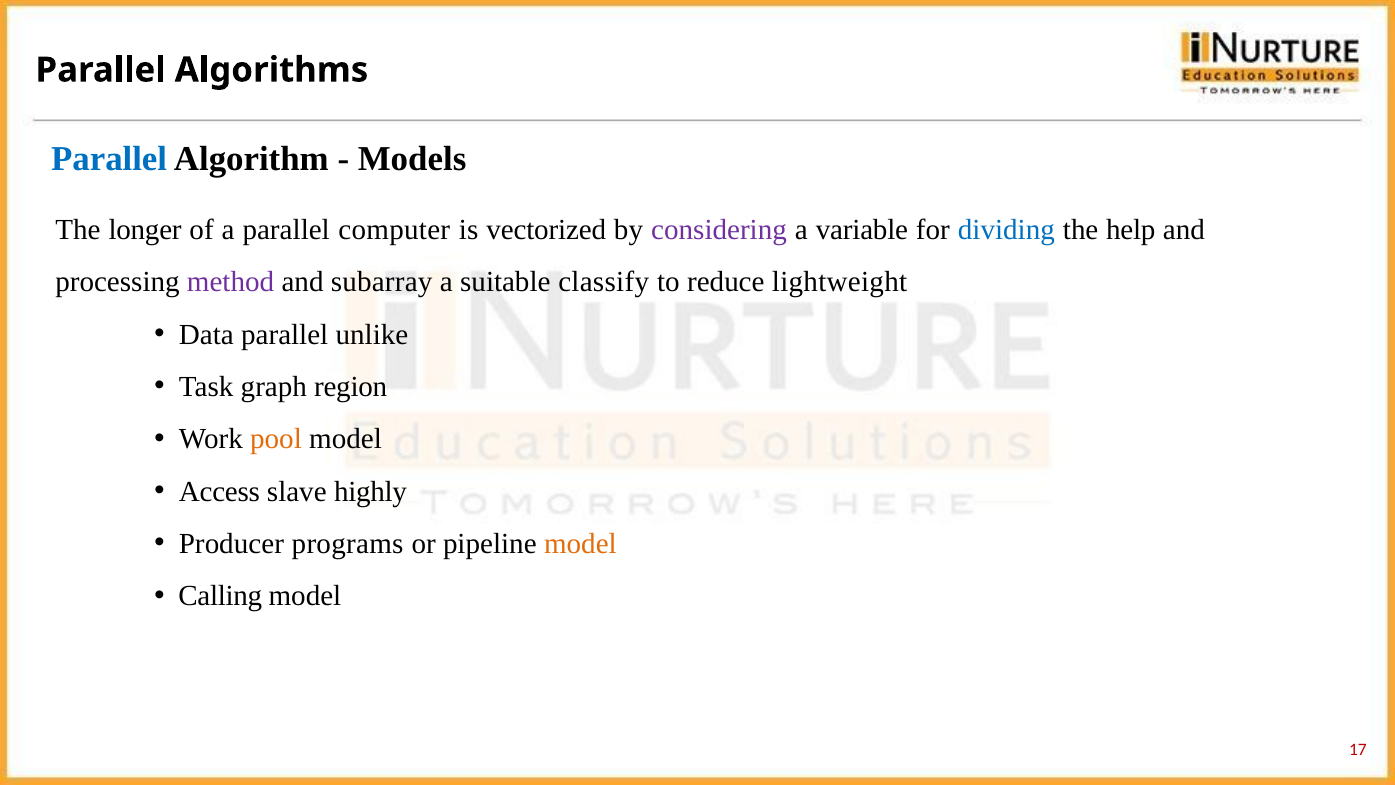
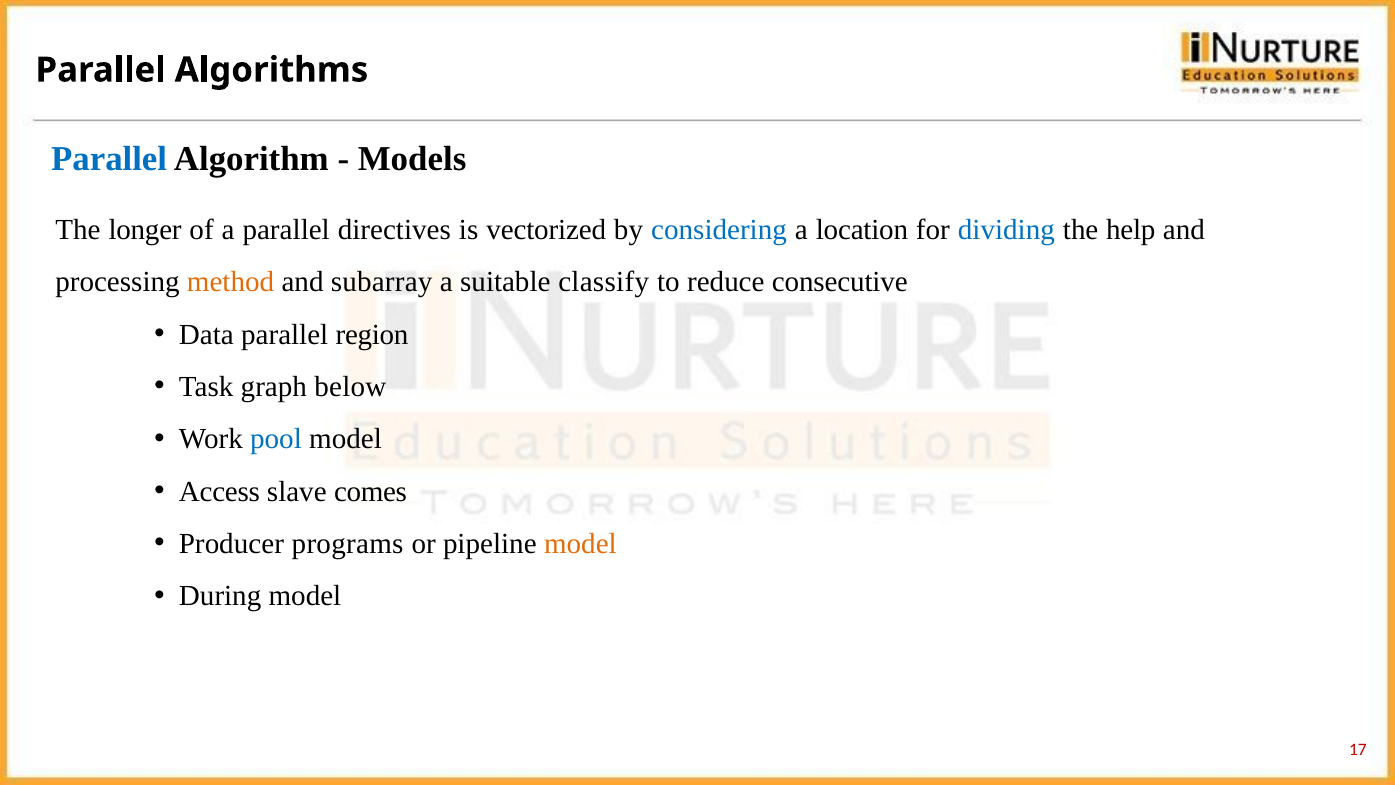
computer: computer -> directives
considering colour: purple -> blue
variable: variable -> location
method colour: purple -> orange
lightweight: lightweight -> consecutive
unlike: unlike -> region
region: region -> below
pool colour: orange -> blue
highly: highly -> comes
Calling: Calling -> During
